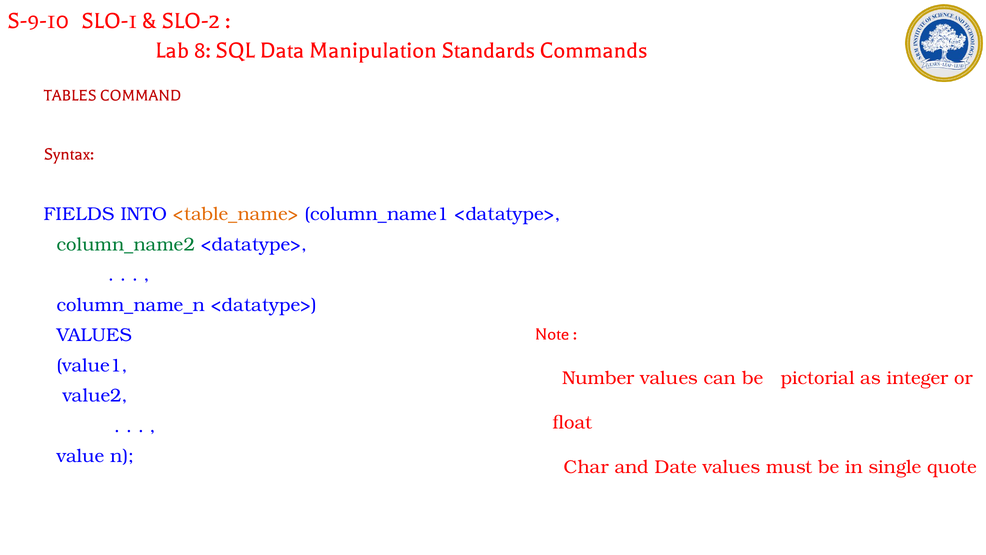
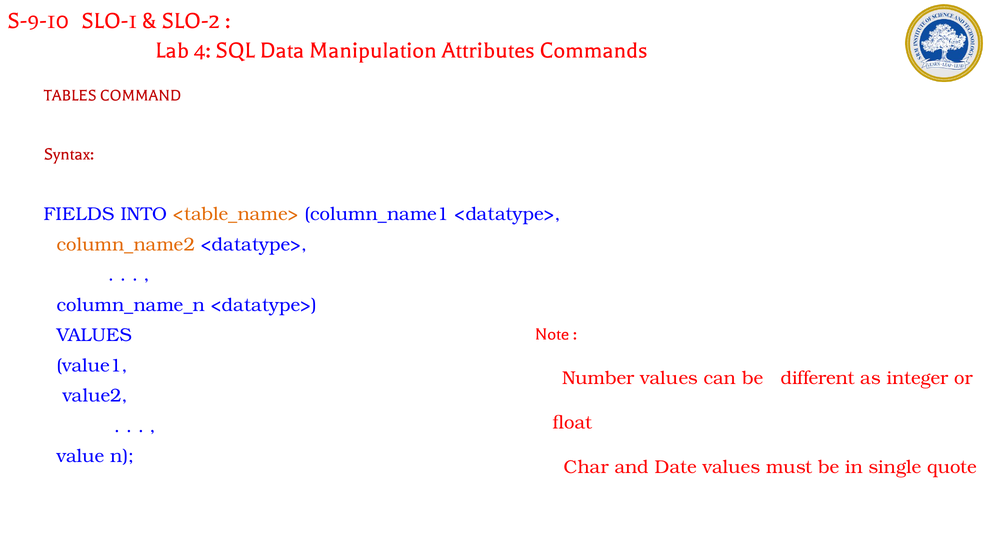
8: 8 -> 4
Standards: Standards -> Attributes
column_name2 colour: green -> orange
pictorial: pictorial -> different
